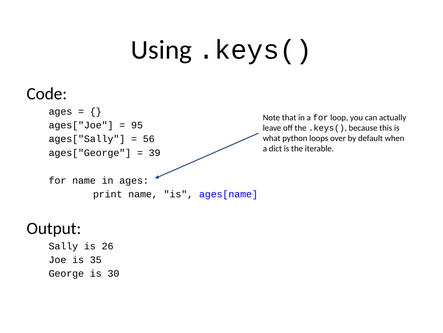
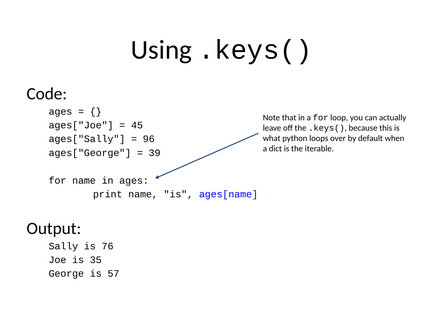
95: 95 -> 45
56: 56 -> 96
26: 26 -> 76
30: 30 -> 57
